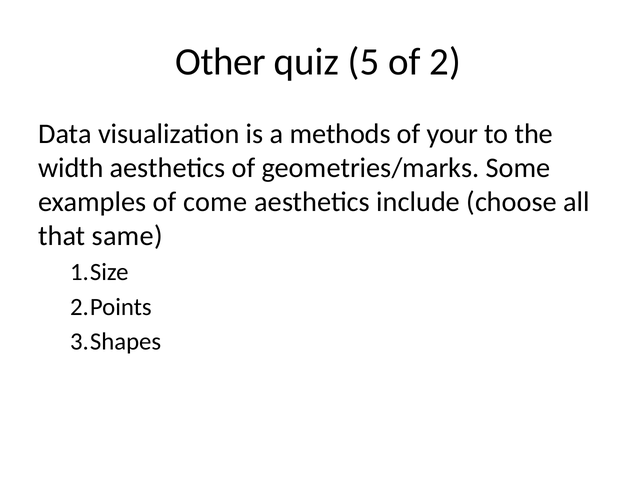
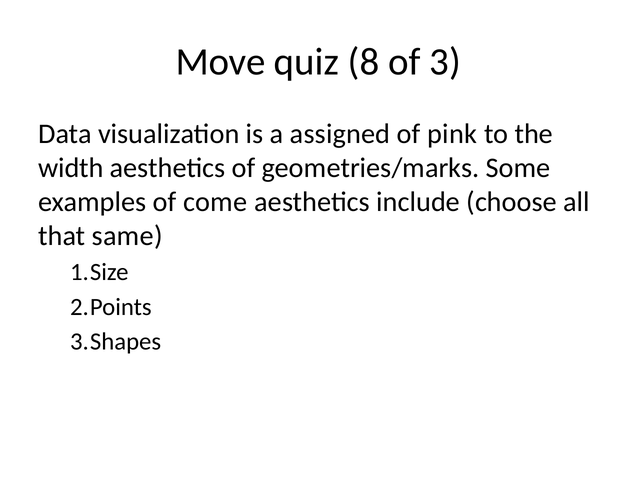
Other: Other -> Move
5: 5 -> 8
2: 2 -> 3
methods: methods -> assigned
your: your -> pink
